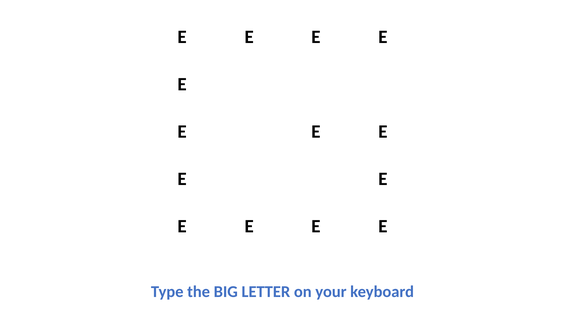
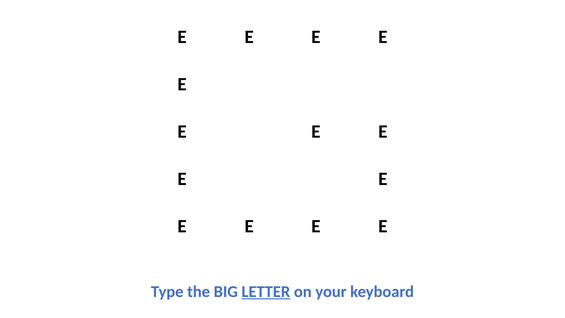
LETTER underline: none -> present
